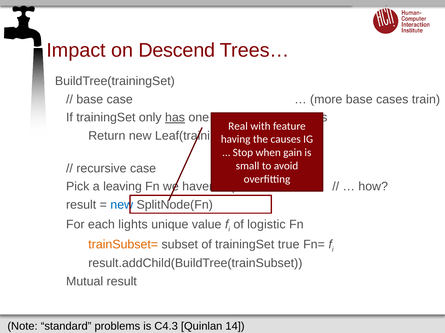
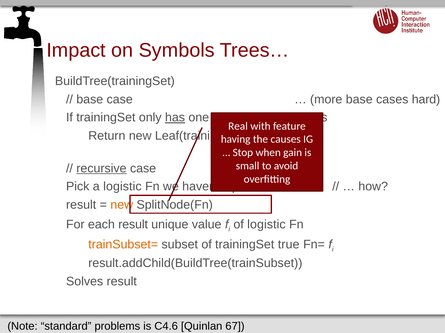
Descend: Descend -> Symbols
train: train -> hard
recursive underline: none -> present
a leaving: leaving -> logistic
new at (122, 205) colour: blue -> orange
each lights: lights -> result
Mutual: Mutual -> Solves
C4.3: C4.3 -> C4.6
14: 14 -> 67
